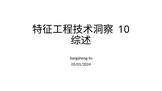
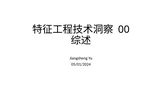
10: 10 -> 00
